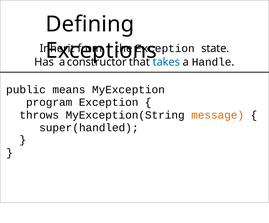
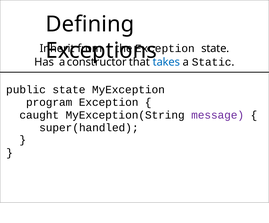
Handle: Handle -> Static
public means: means -> state
throws: throws -> caught
message colour: orange -> purple
